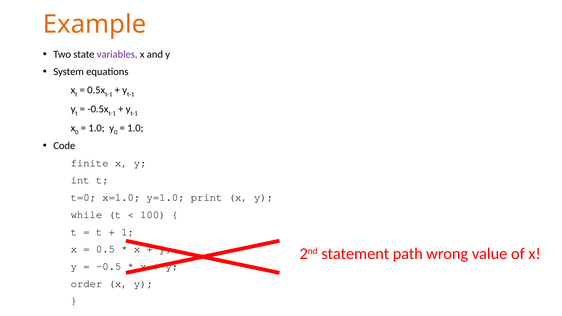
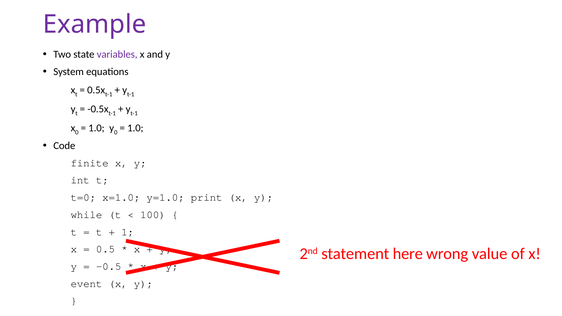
Example colour: orange -> purple
path: path -> here
order: order -> event
